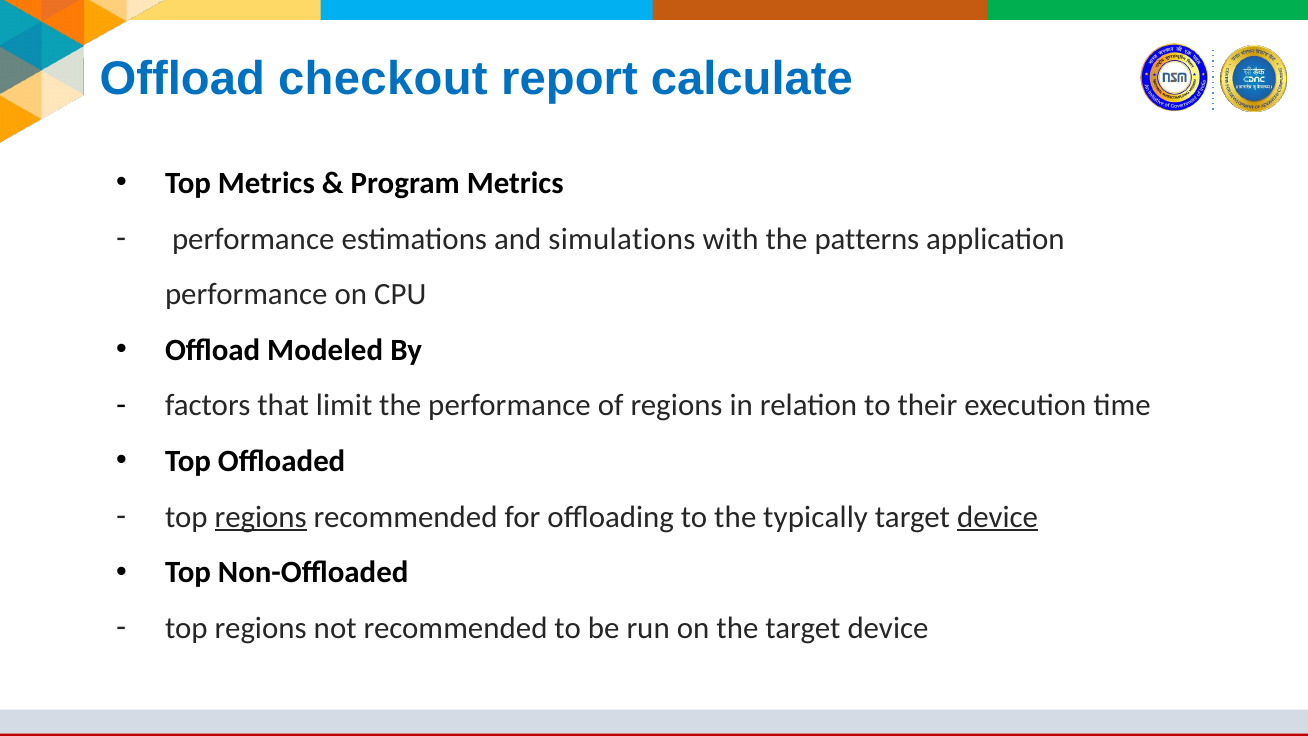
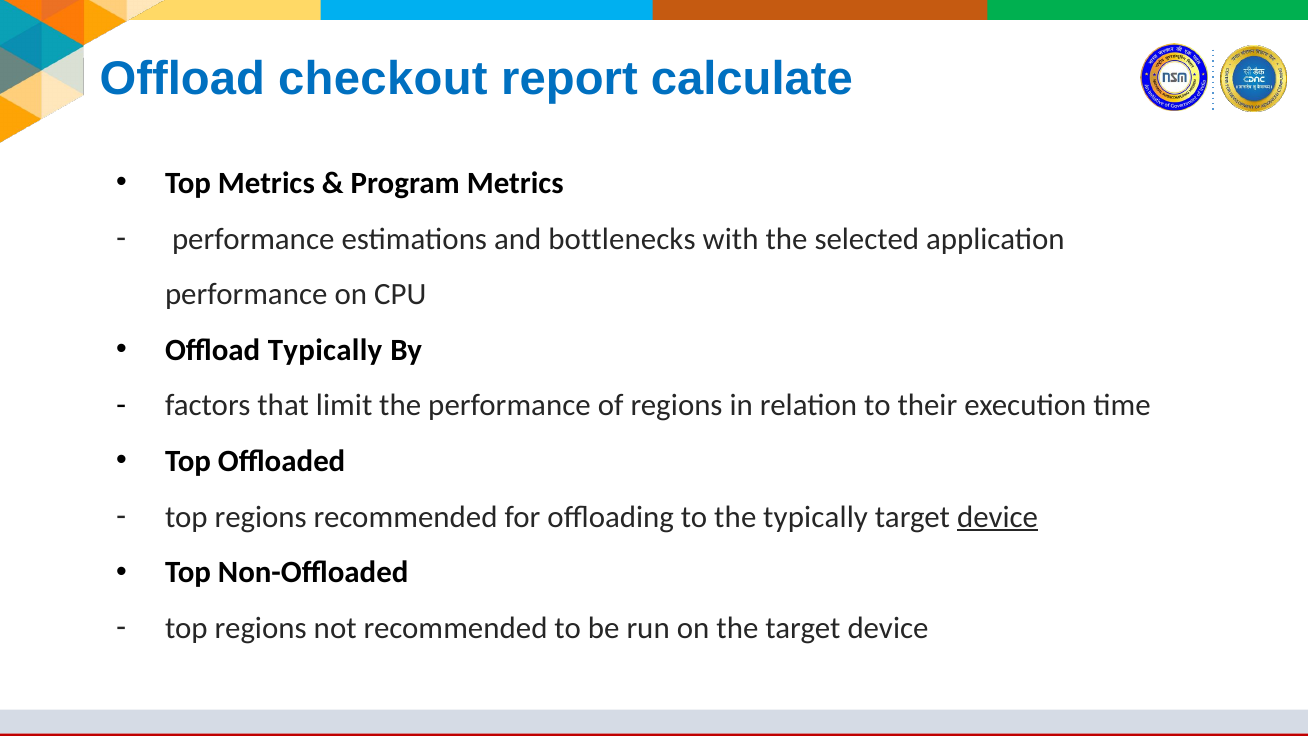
simulations: simulations -> bottlenecks
patterns: patterns -> selected
Offload Modeled: Modeled -> Typically
regions at (261, 517) underline: present -> none
